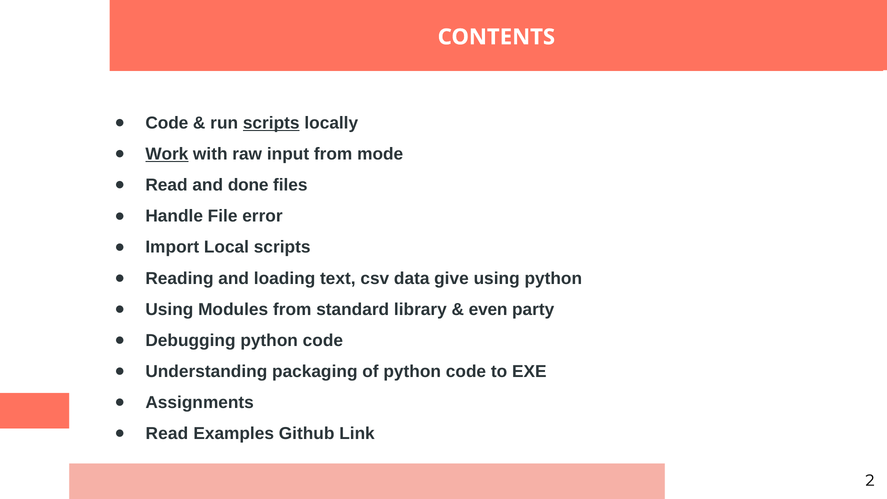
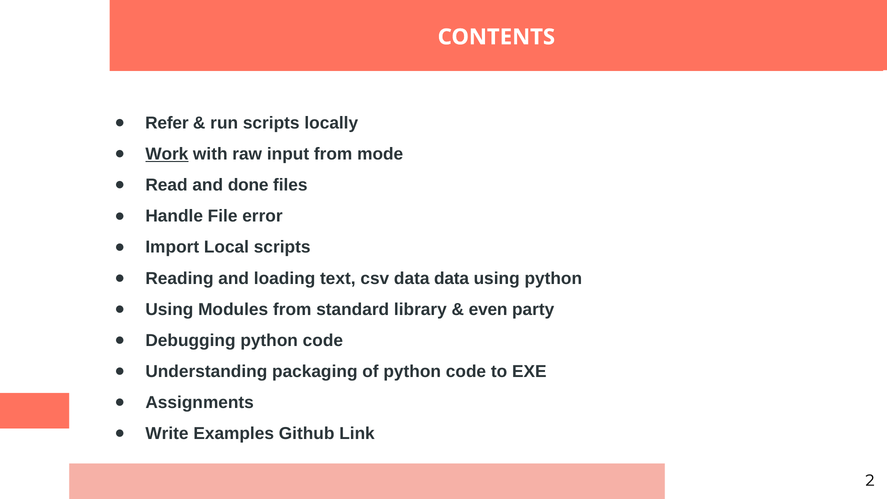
Code at (167, 123): Code -> Refer
scripts at (271, 123) underline: present -> none
data give: give -> data
Read at (167, 434): Read -> Write
